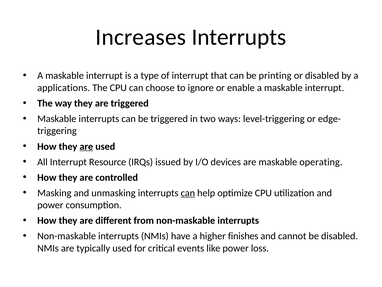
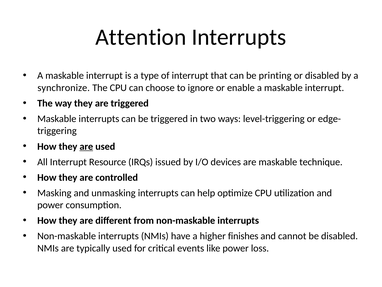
Increases: Increases -> Attention
applications: applications -> synchronize
operating: operating -> technique
can at (188, 193) underline: present -> none
